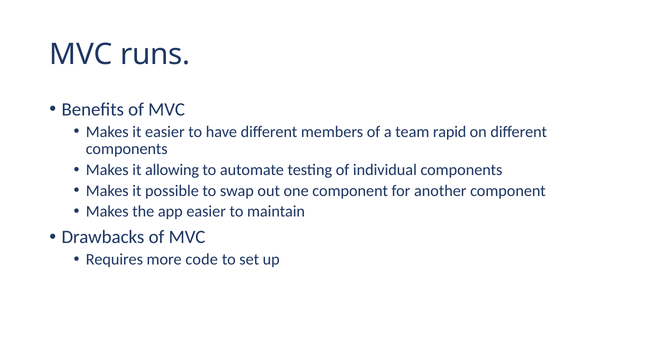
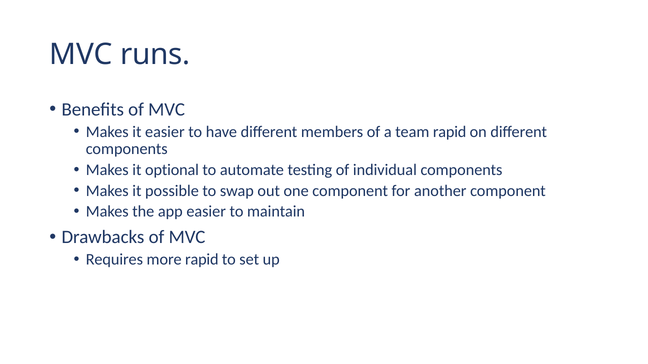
allowing: allowing -> optional
more code: code -> rapid
